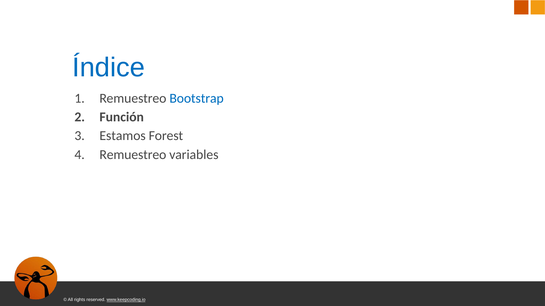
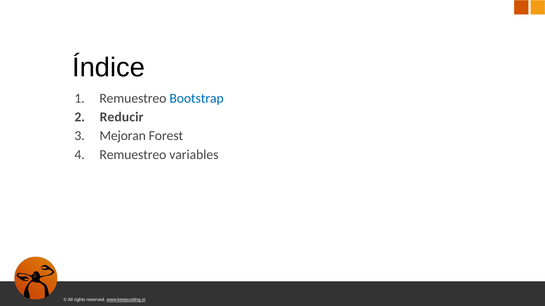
Índice colour: blue -> black
Función: Función -> Reducir
Estamos: Estamos -> Mejoran
